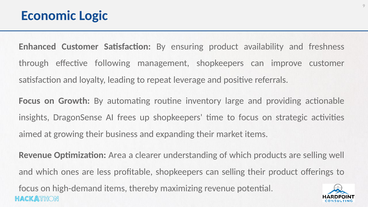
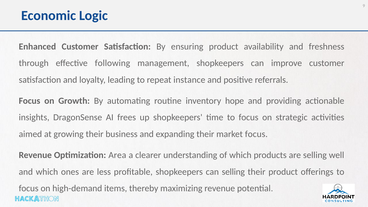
leverage: leverage -> instance
large: large -> hope
market items: items -> focus
